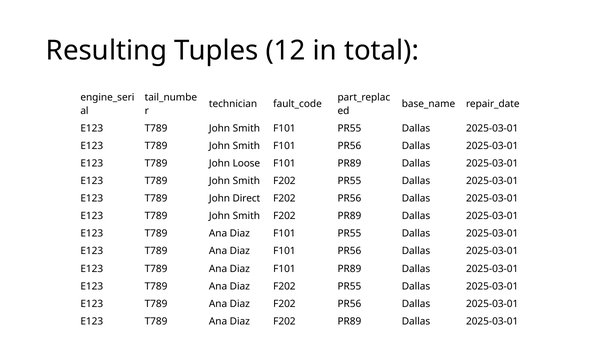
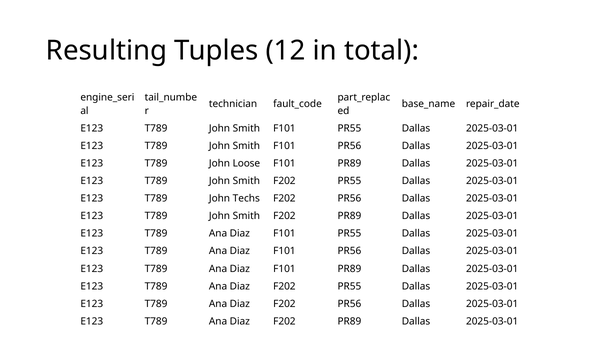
Direct: Direct -> Techs
